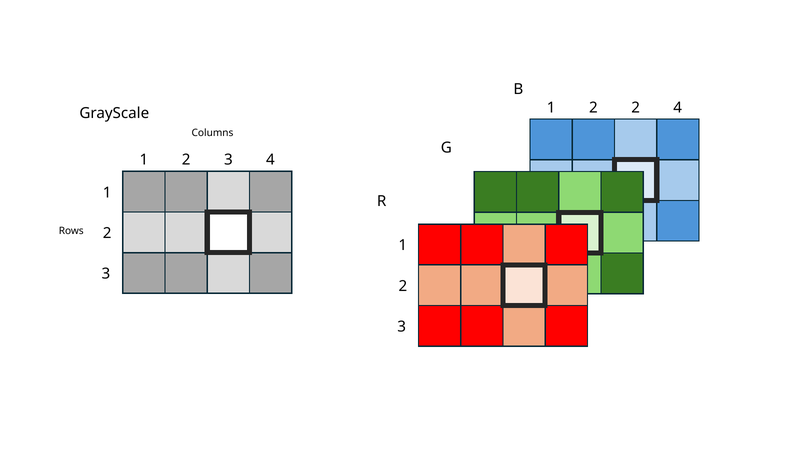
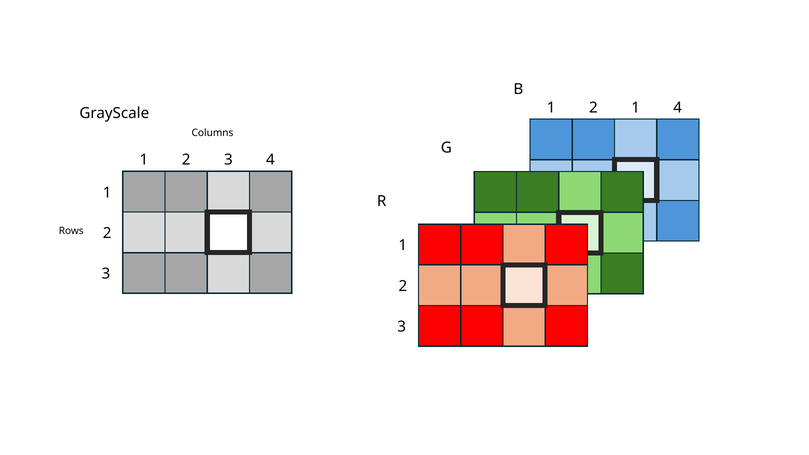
2 2: 2 -> 1
